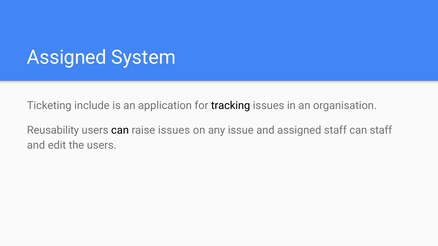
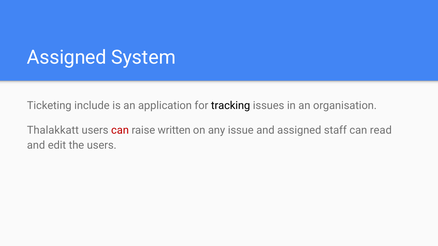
Reusability: Reusability -> Thalakkatt
can at (120, 130) colour: black -> red
raise issues: issues -> written
can staff: staff -> read
